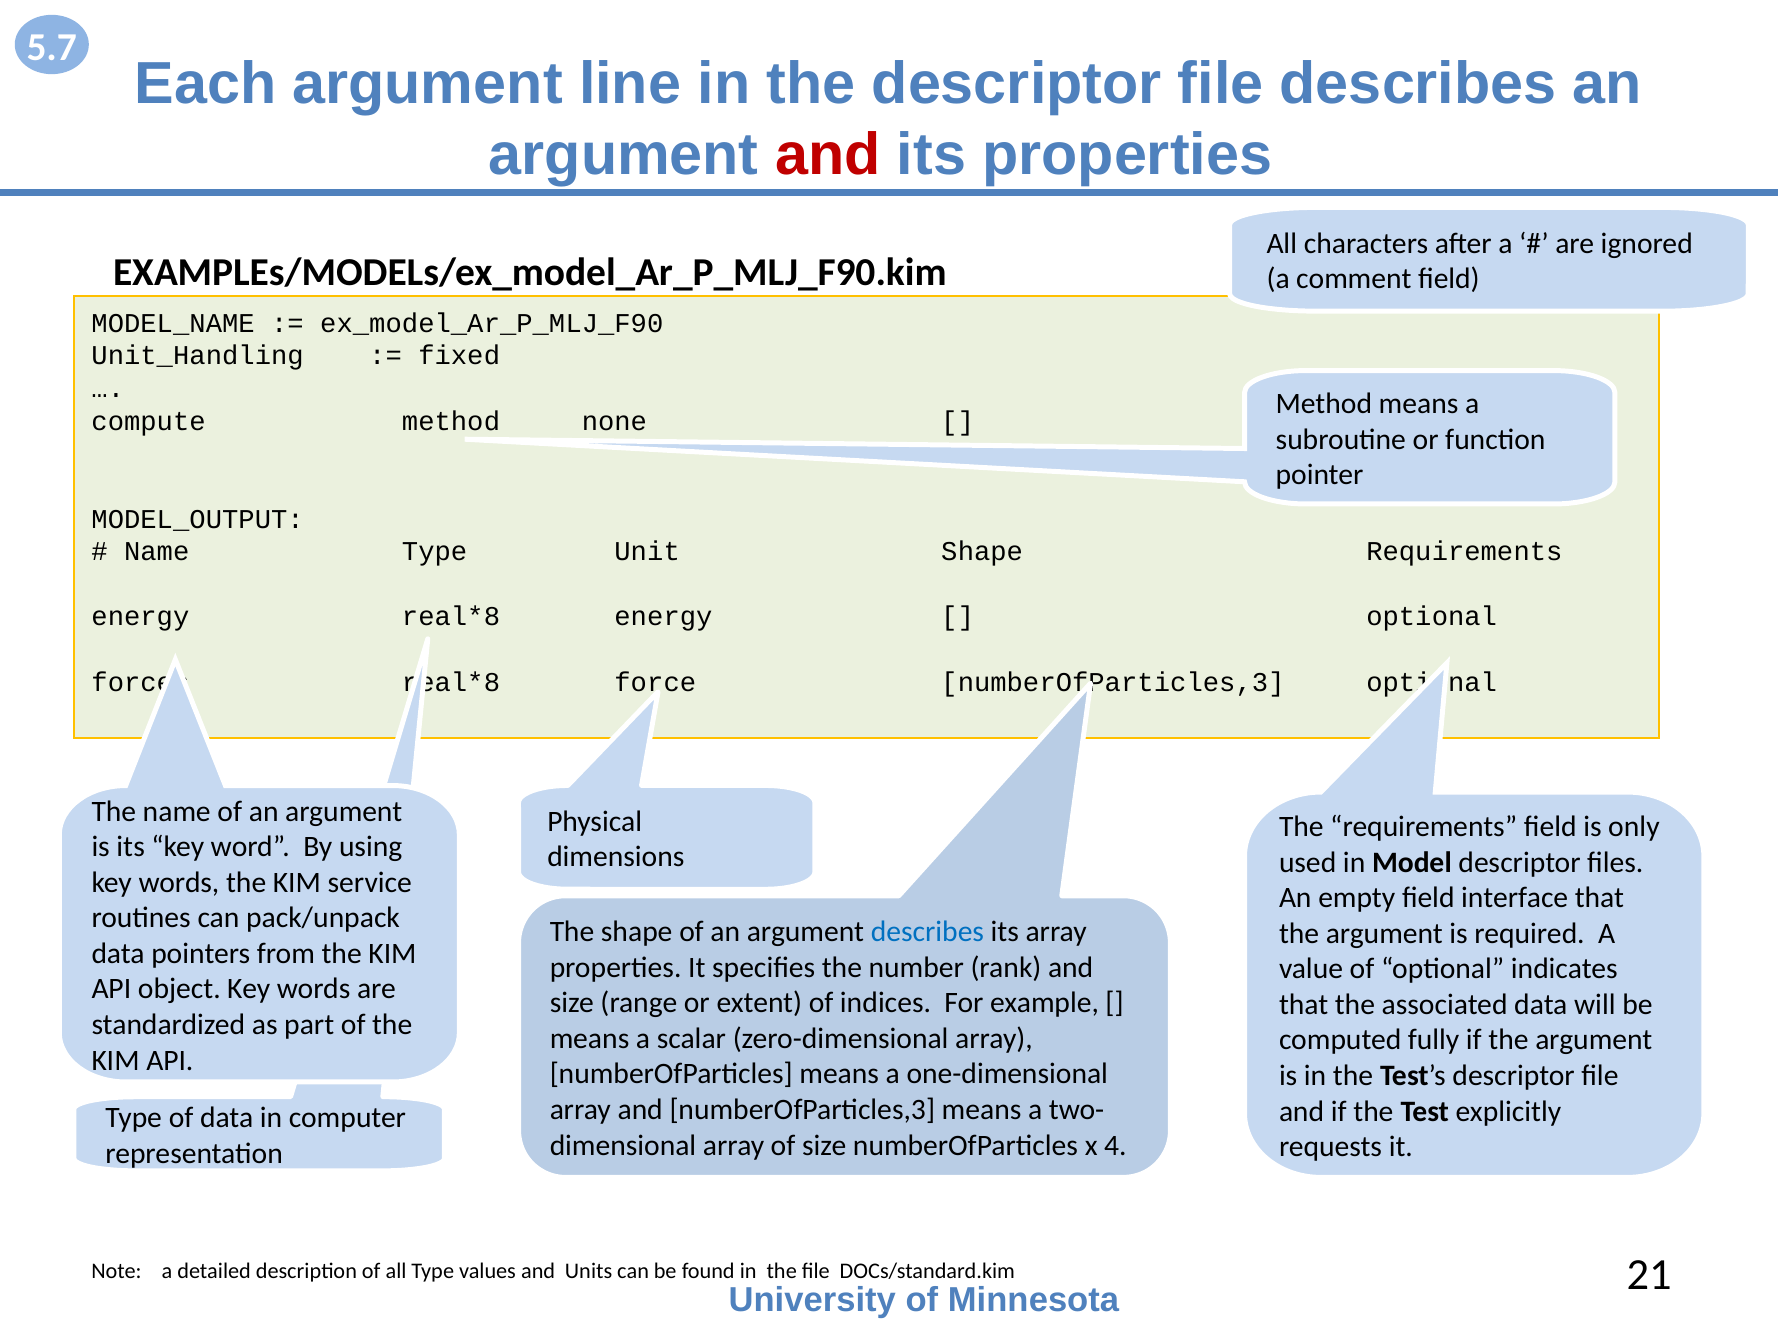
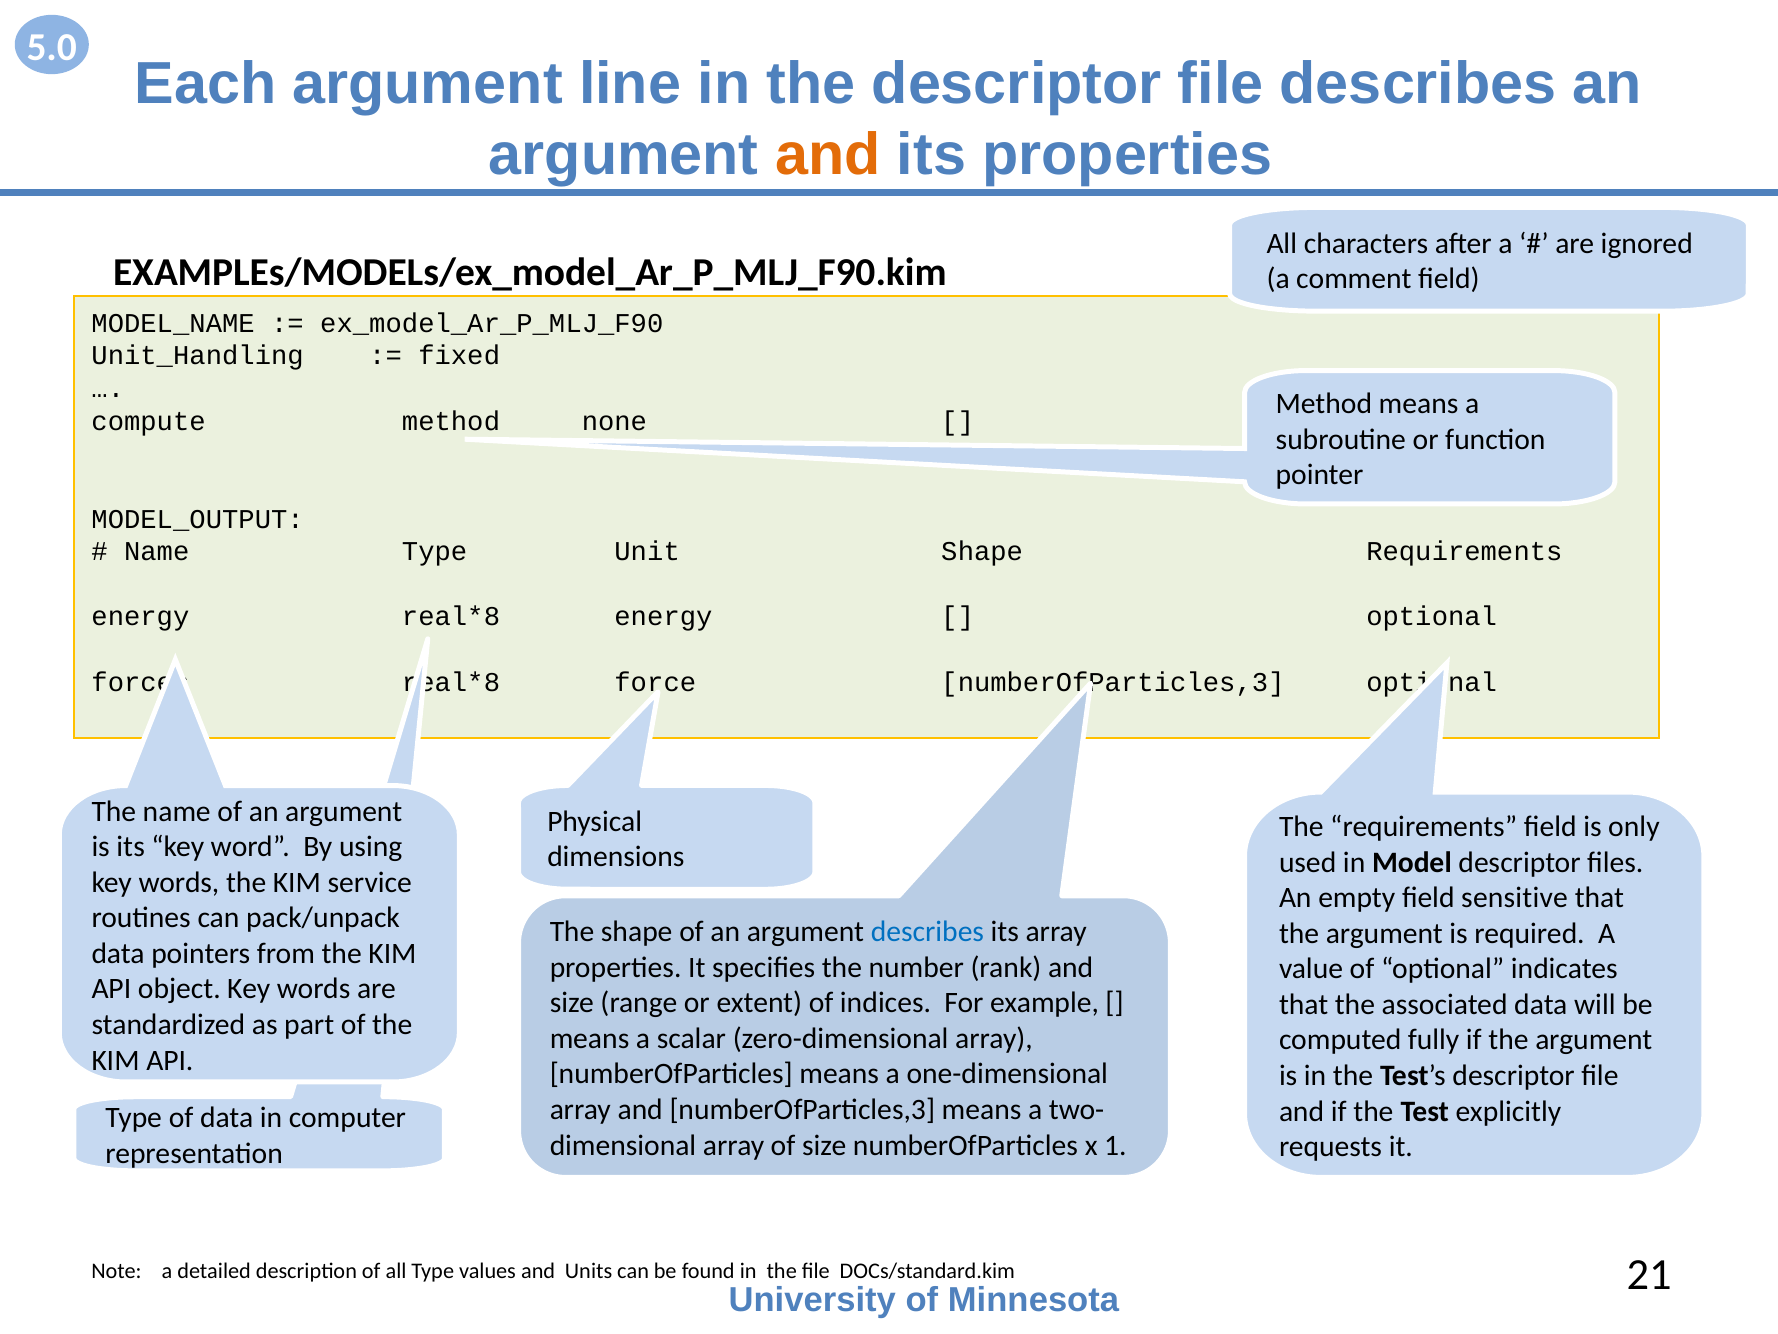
5.7: 5.7 -> 5.0
and at (828, 155) colour: red -> orange
interface: interface -> sensitive
4: 4 -> 1
